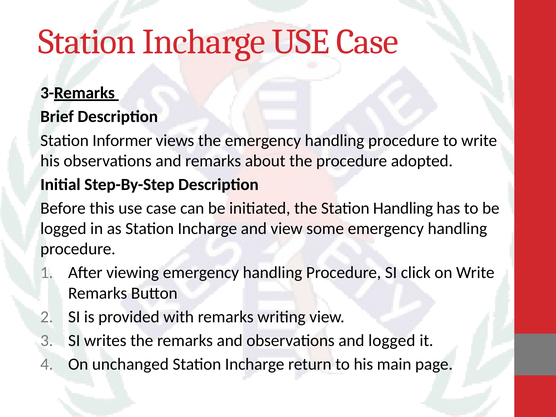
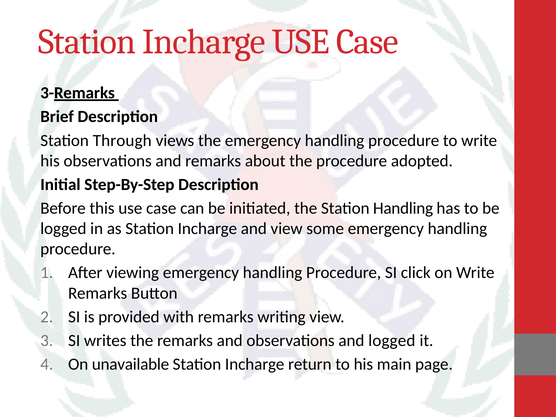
Informer: Informer -> Through
unchanged: unchanged -> unavailable
